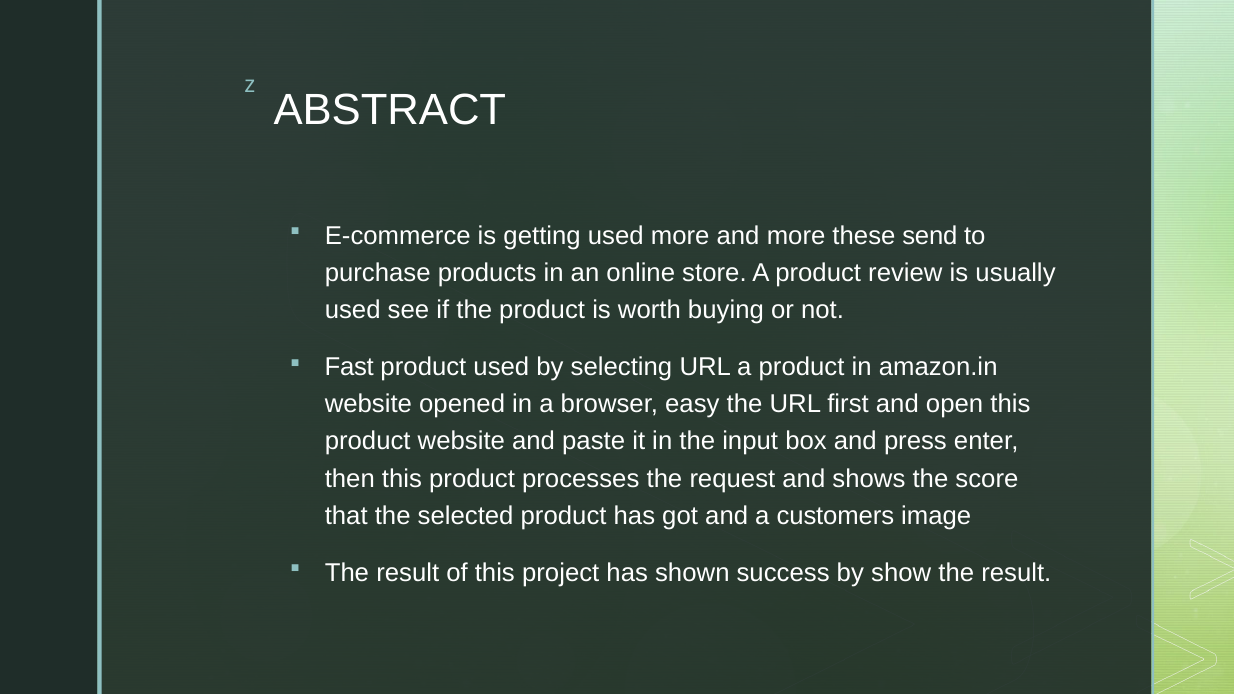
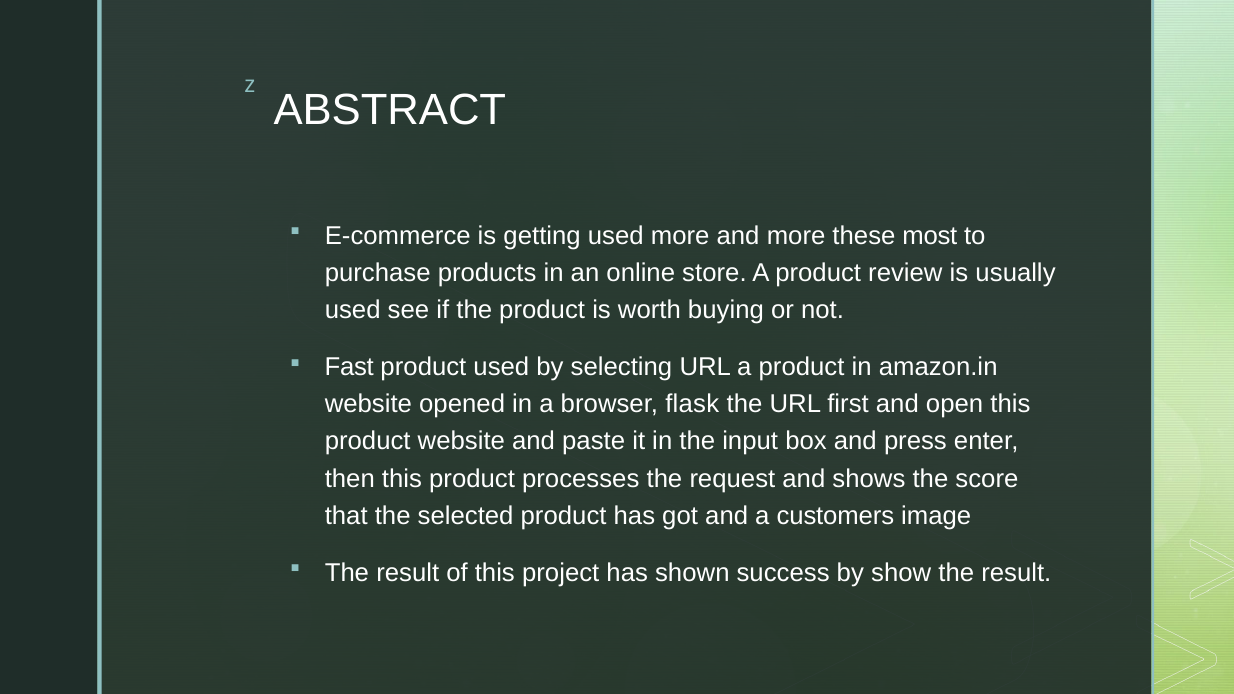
send: send -> most
easy: easy -> flask
